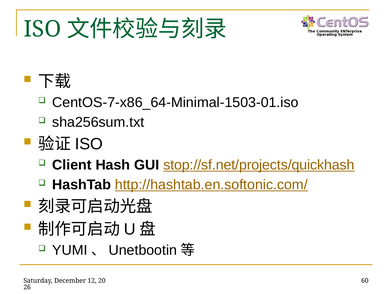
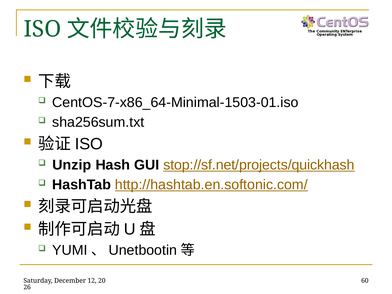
Client: Client -> Unzip
